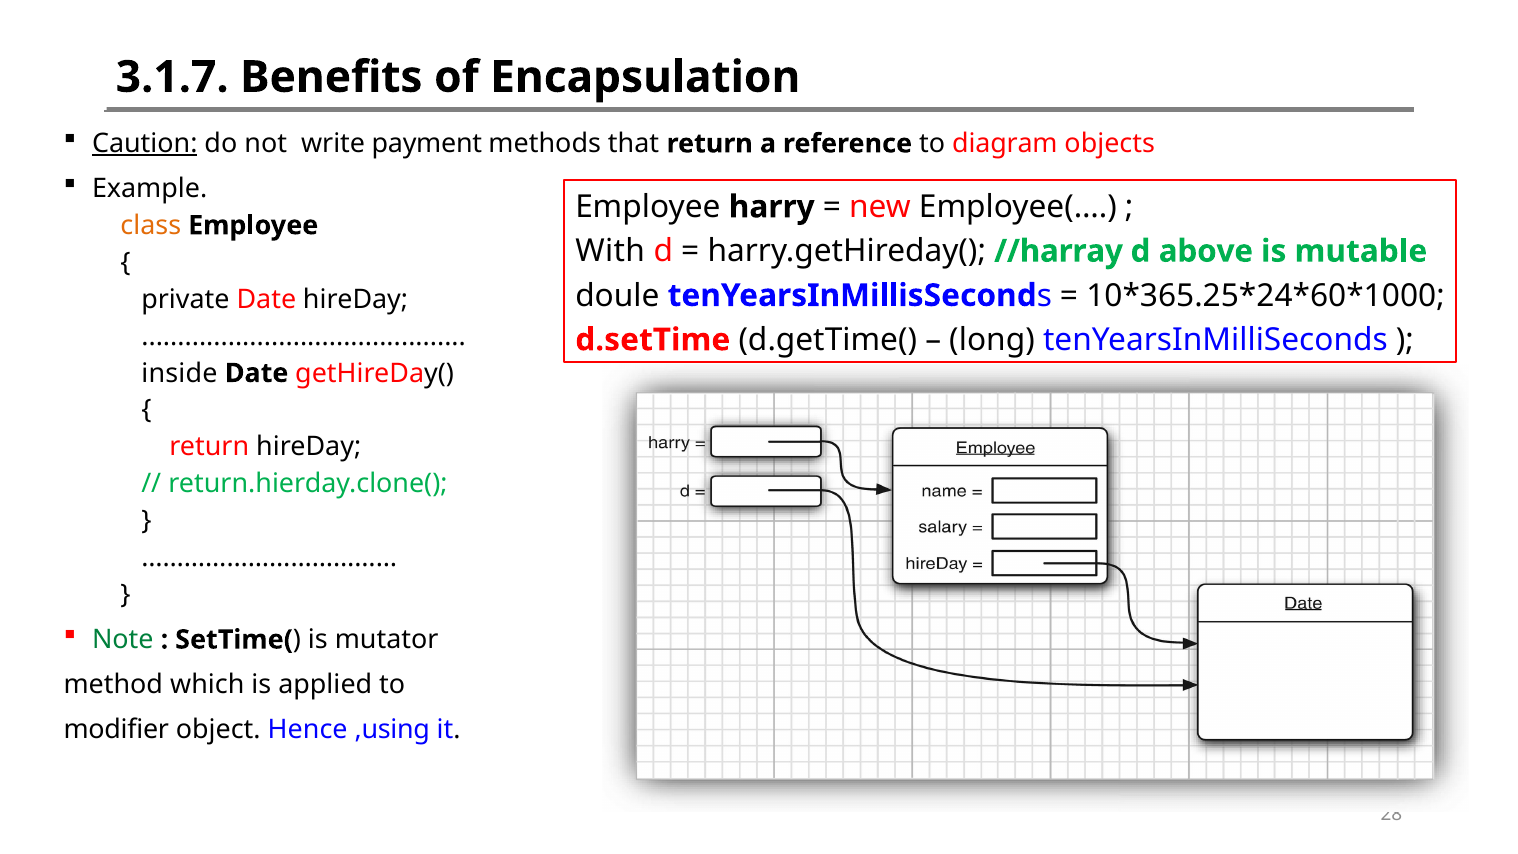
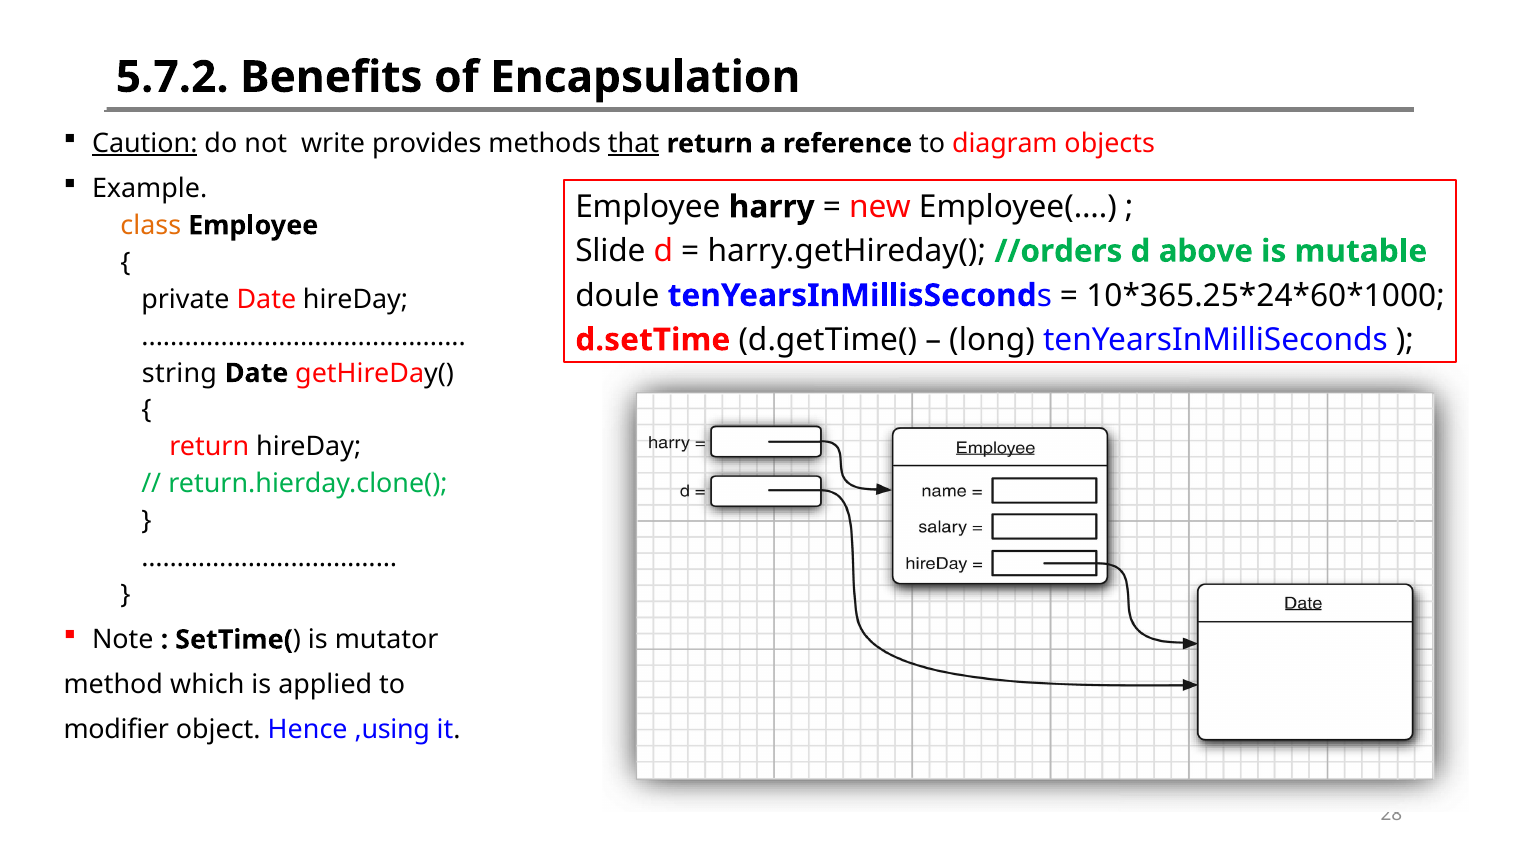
3.1.7: 3.1.7 -> 5.7.2
payment: payment -> provides
that underline: none -> present
With: With -> Slide
//harray: //harray -> //orders
inside: inside -> string
Note colour: green -> black
